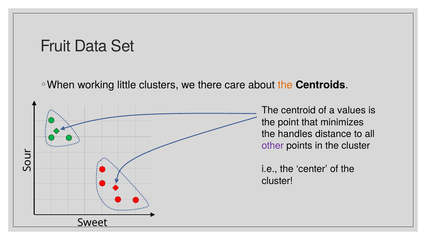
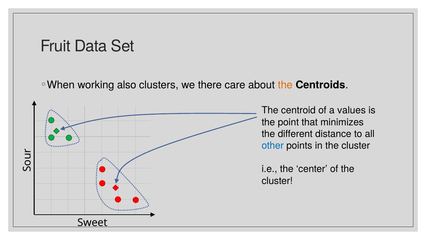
little: little -> also
handles: handles -> different
other colour: purple -> blue
